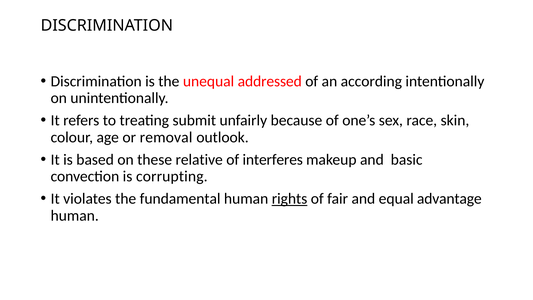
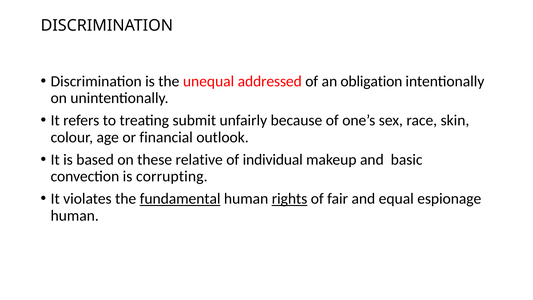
according: according -> obligation
removal: removal -> financial
interferes: interferes -> individual
fundamental underline: none -> present
advantage: advantage -> espionage
